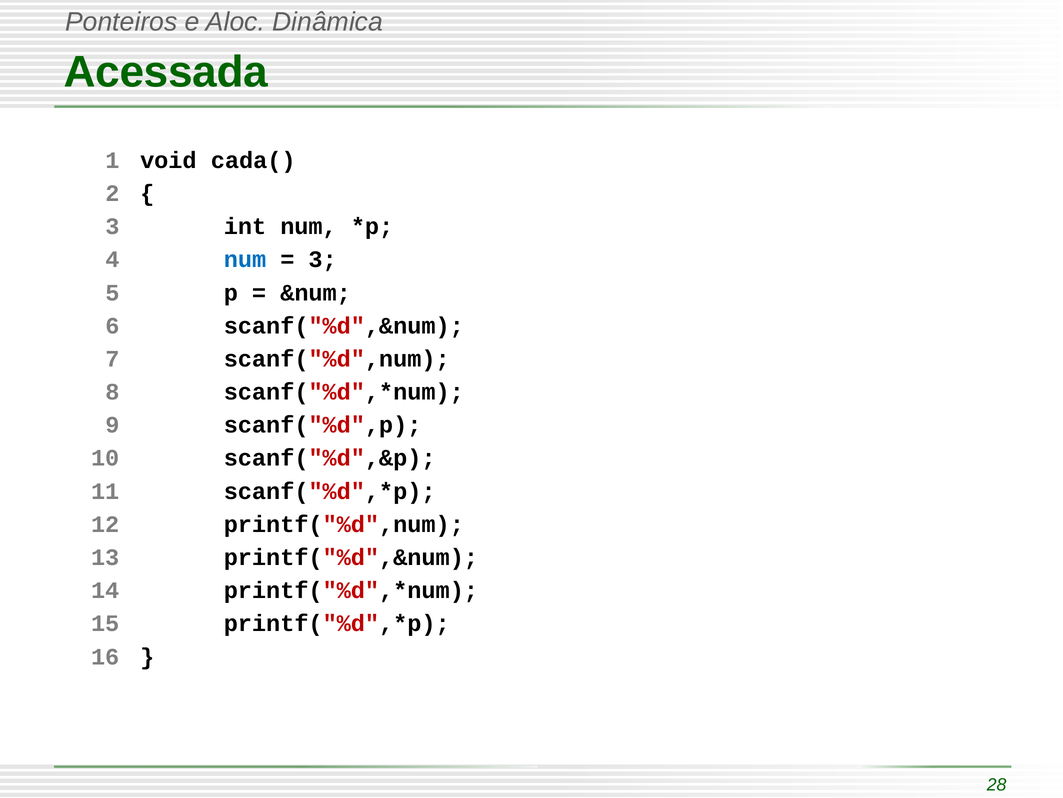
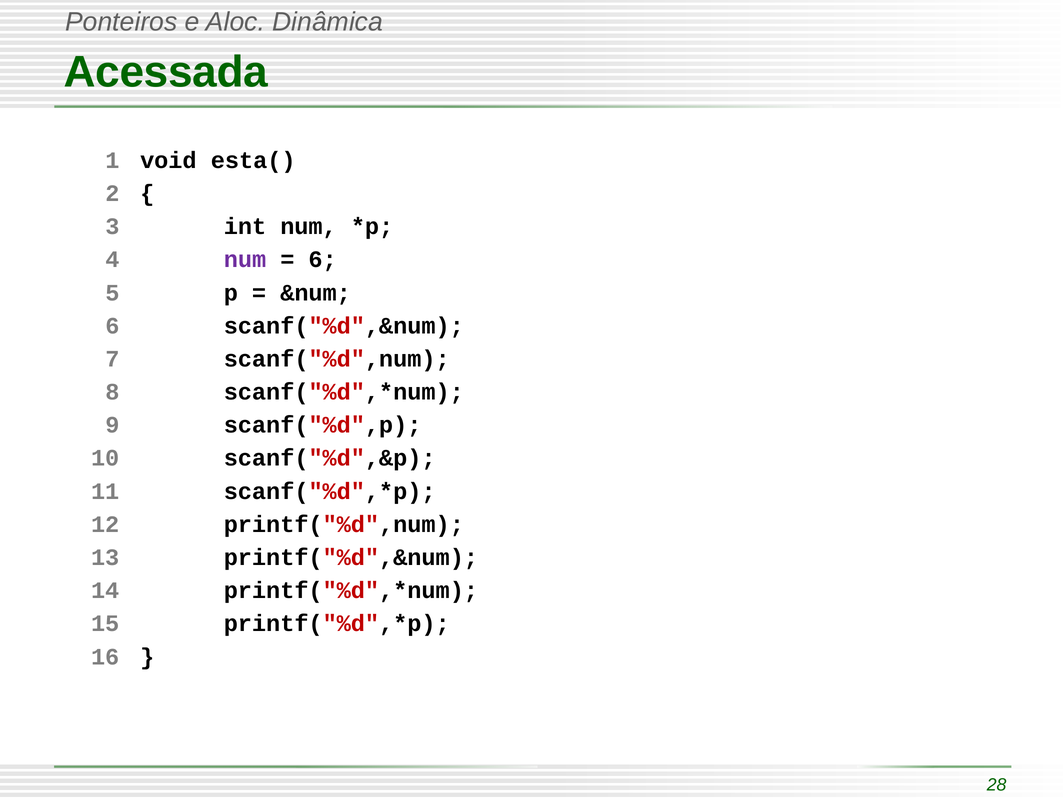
cada(: cada( -> esta(
num at (245, 259) colour: blue -> purple
3 at (323, 259): 3 -> 6
